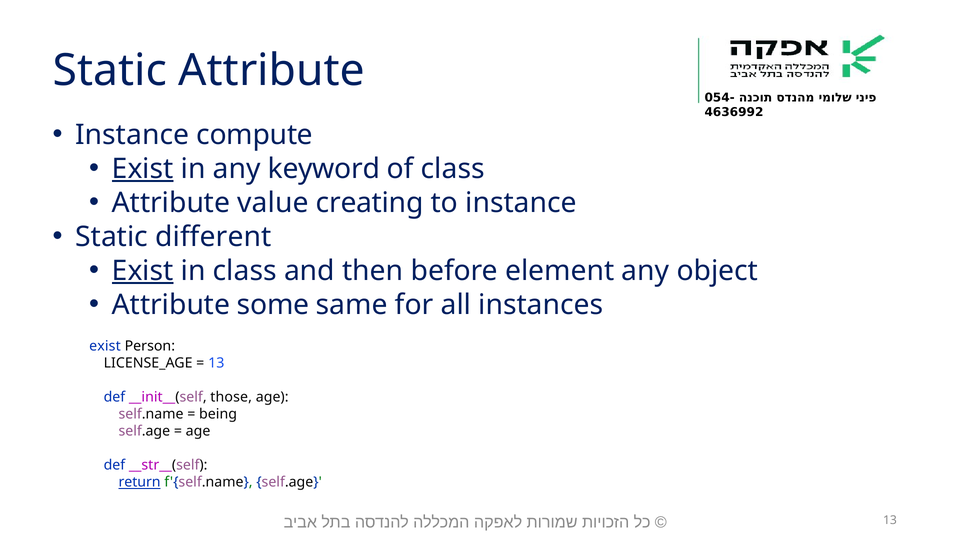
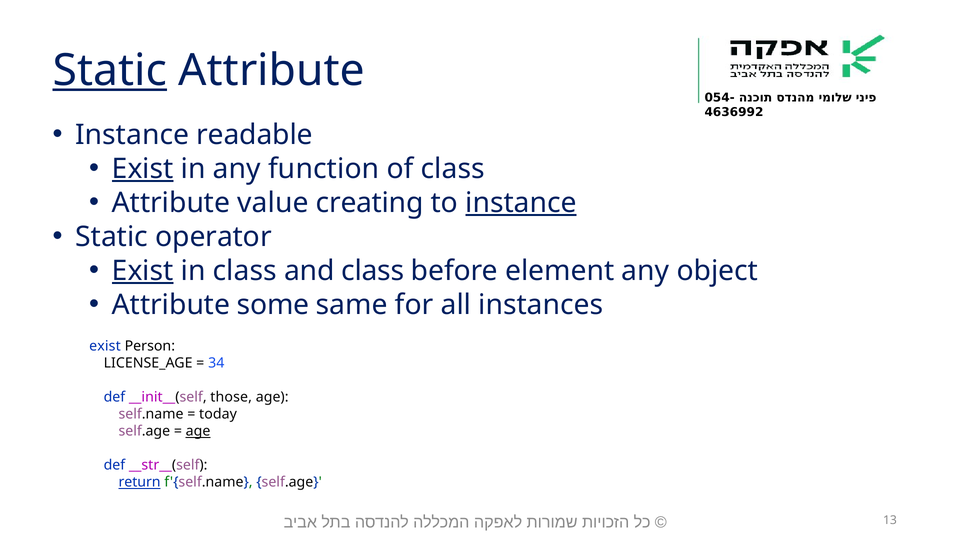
Static at (110, 71) underline: none -> present
compute: compute -> readable
keyword: keyword -> function
instance at (521, 203) underline: none -> present
different: different -> operator
and then: then -> class
13 at (216, 363): 13 -> 34
being: being -> today
age at (198, 431) underline: none -> present
